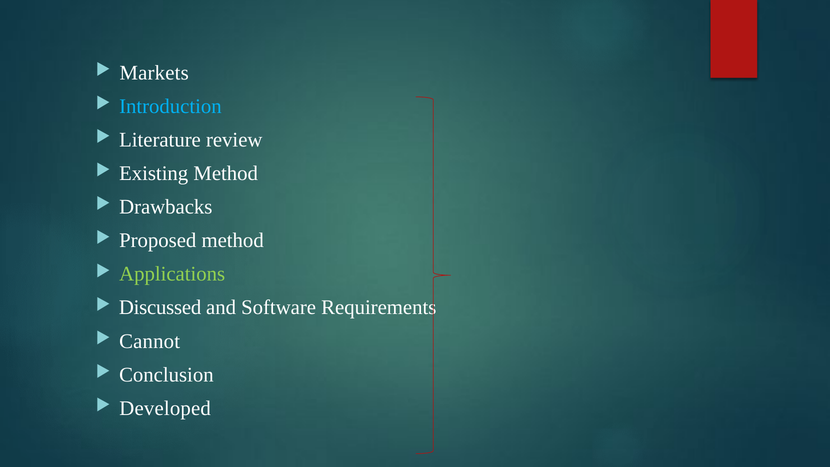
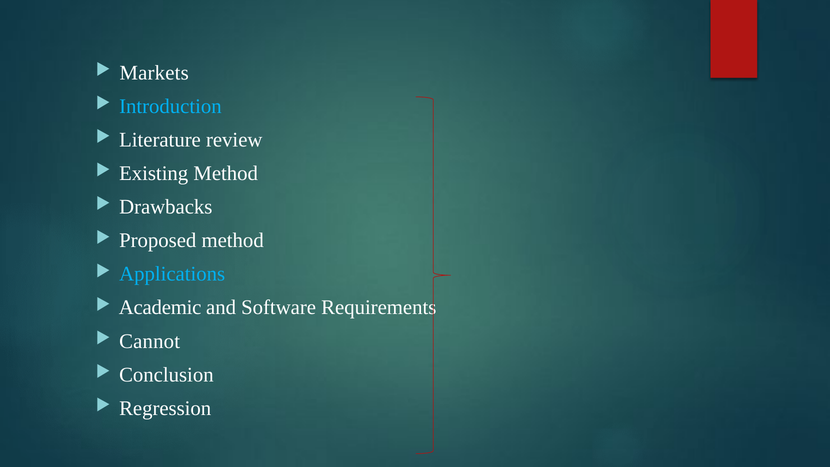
Applications colour: light green -> light blue
Discussed: Discussed -> Academic
Developed: Developed -> Regression
